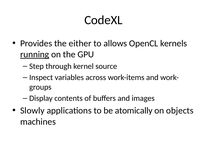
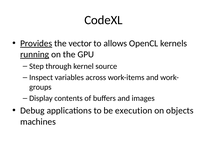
Provides underline: none -> present
either: either -> vector
Slowly: Slowly -> Debug
atomically: atomically -> execution
